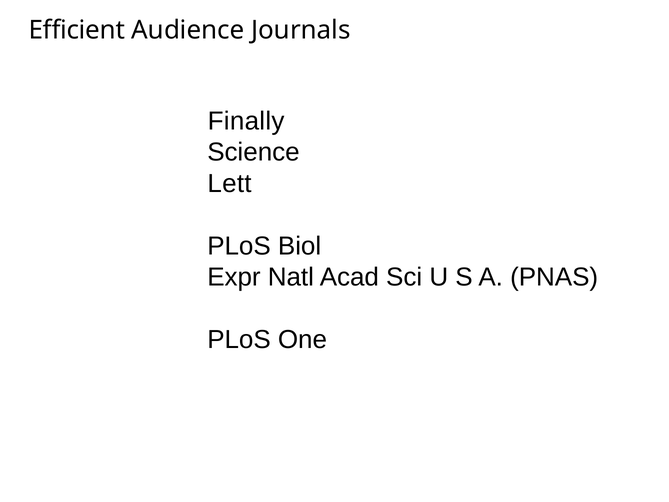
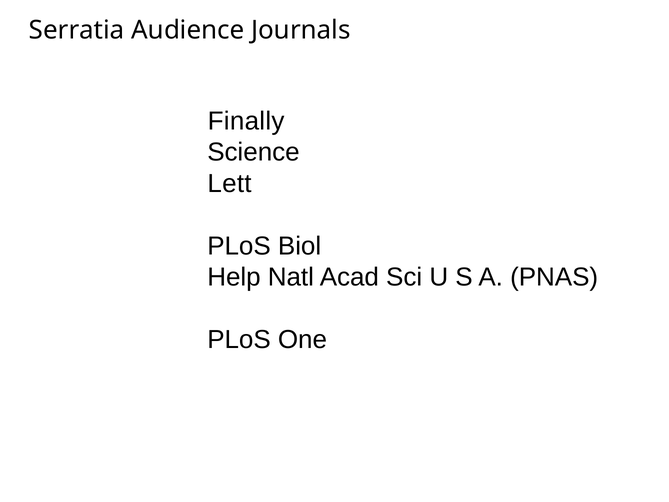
Efficient: Efficient -> Serratia
Expr: Expr -> Help
